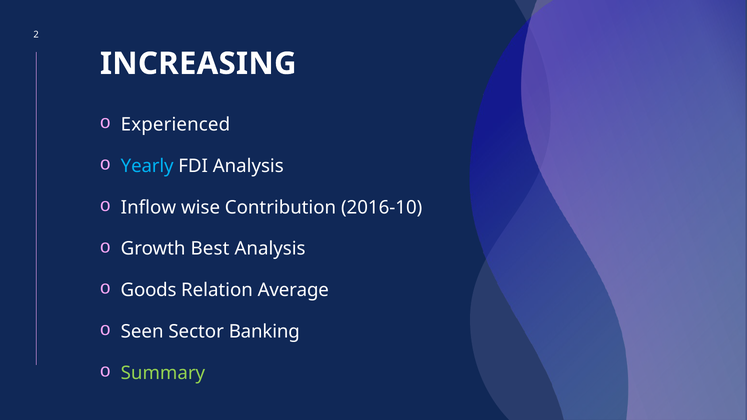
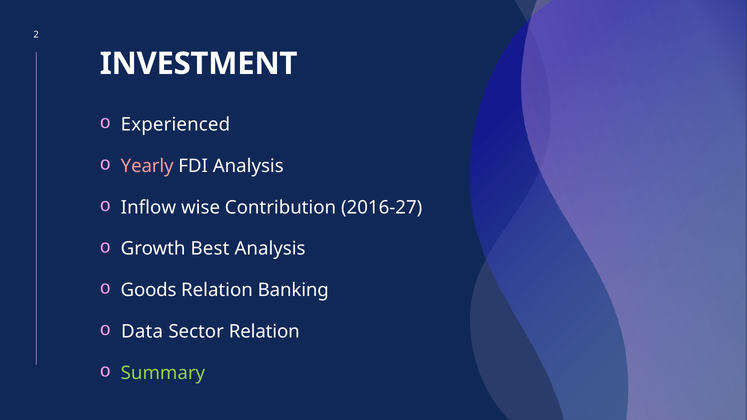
INCREASING: INCREASING -> INVESTMENT
Yearly colour: light blue -> pink
2016-10: 2016-10 -> 2016-27
Average: Average -> Banking
Seen: Seen -> Data
Sector Banking: Banking -> Relation
